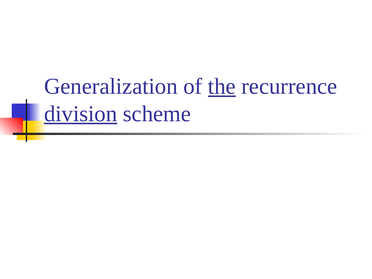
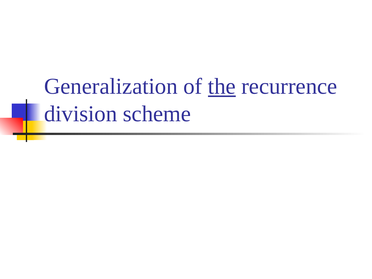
division underline: present -> none
